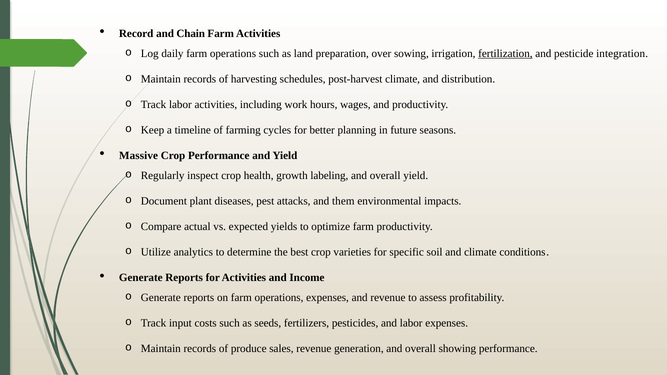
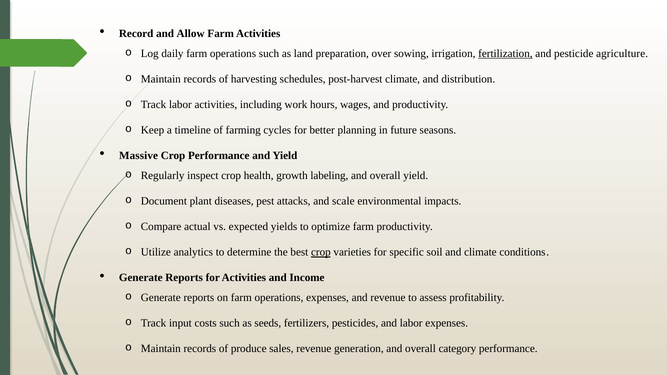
Chain: Chain -> Allow
integration: integration -> agriculture
them: them -> scale
crop at (321, 252) underline: none -> present
showing: showing -> category
